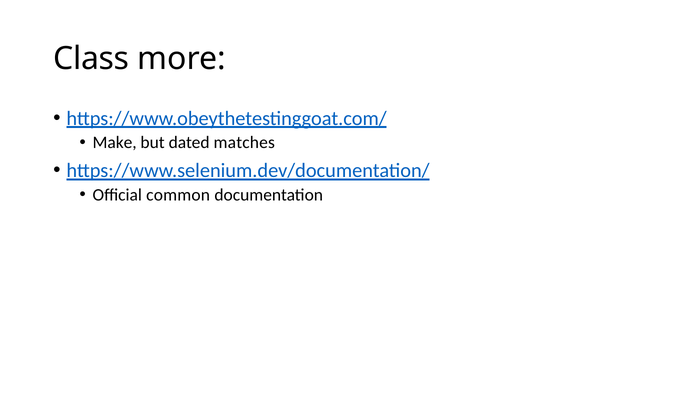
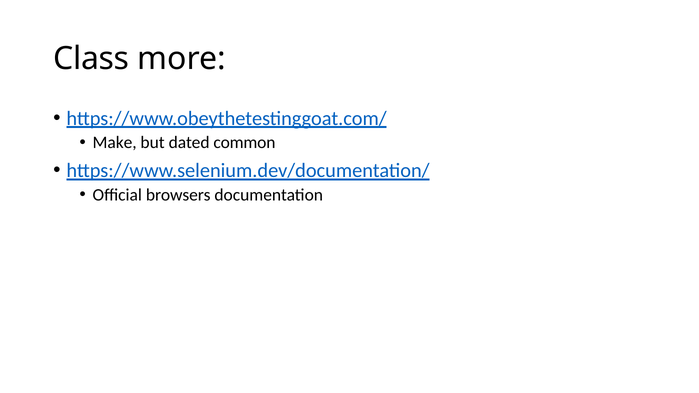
matches: matches -> common
common: common -> browsers
